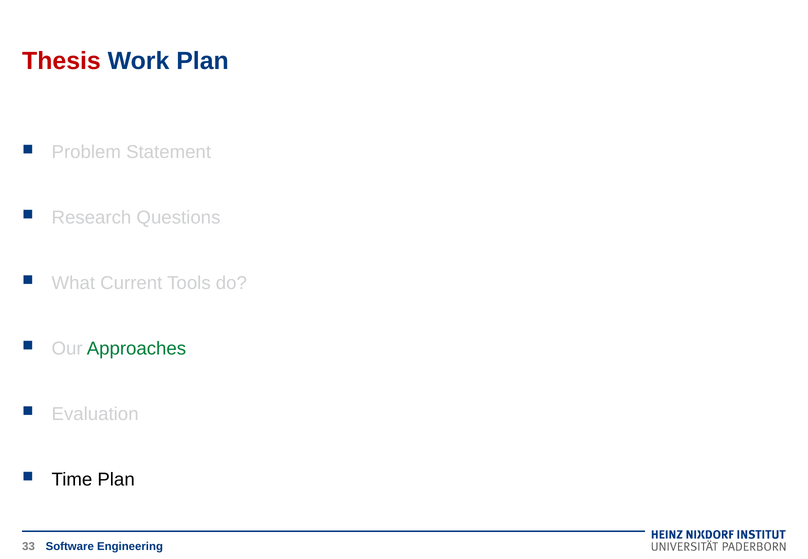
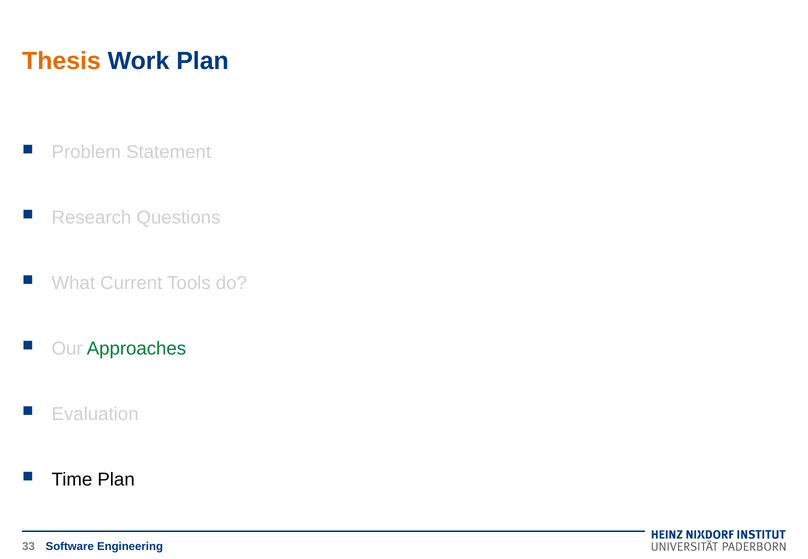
Thesis colour: red -> orange
